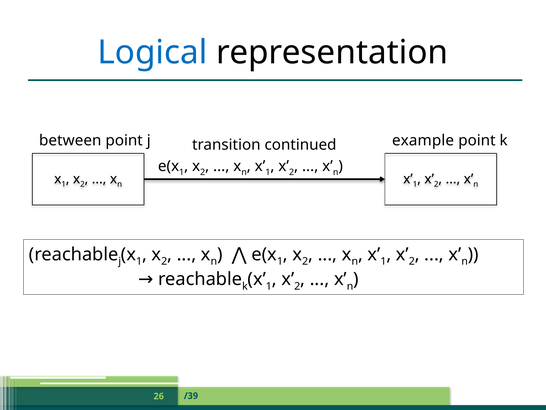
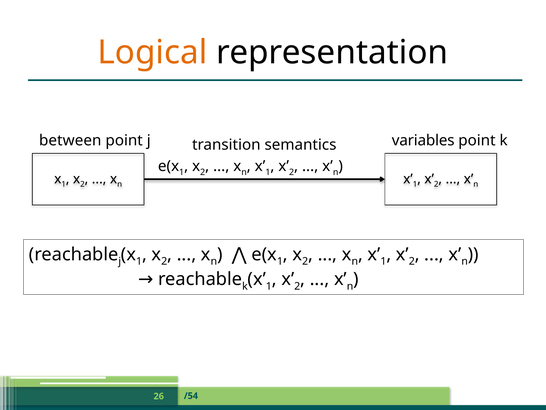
Logical colour: blue -> orange
example: example -> variables
continued: continued -> semantics
/39: /39 -> /54
